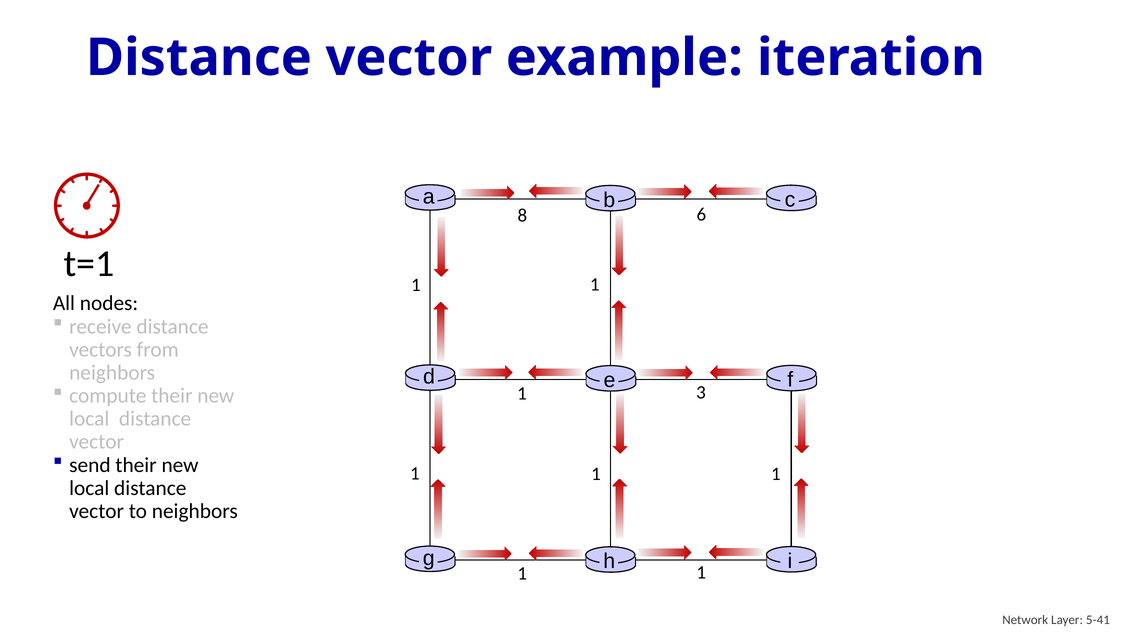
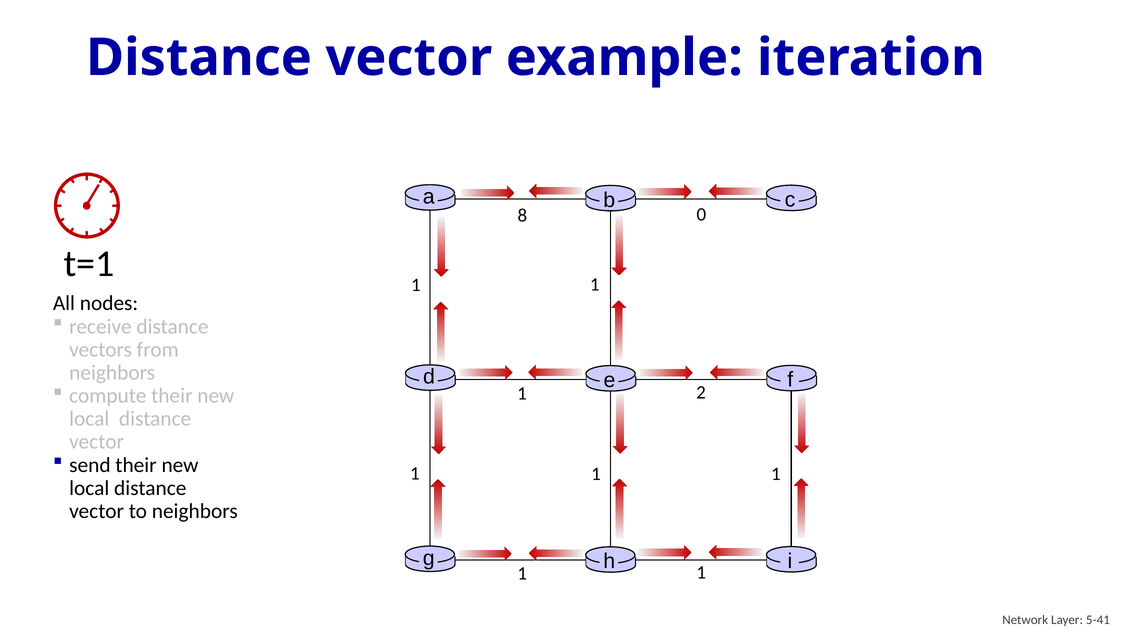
6: 6 -> 0
3: 3 -> 2
